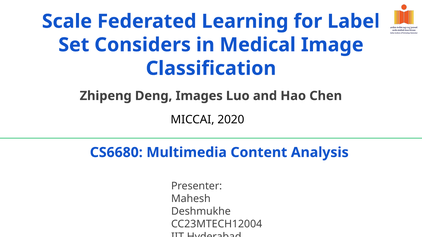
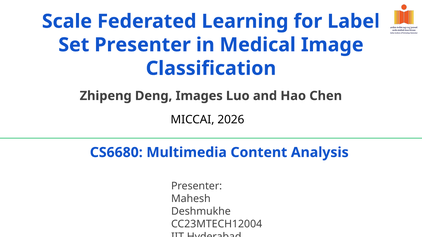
Set Considers: Considers -> Presenter
2020: 2020 -> 2026
